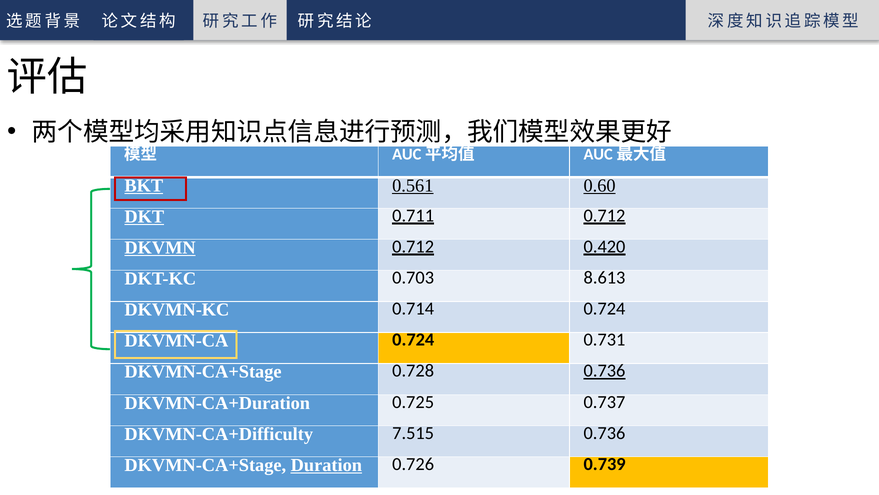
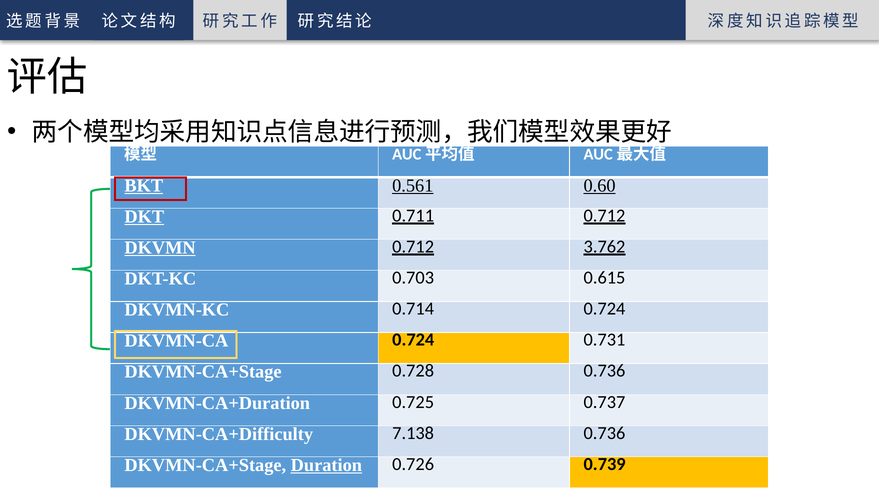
0.420: 0.420 -> 3.762
8.613: 8.613 -> 0.615
0.736 at (604, 370) underline: present -> none
7.515: 7.515 -> 7.138
